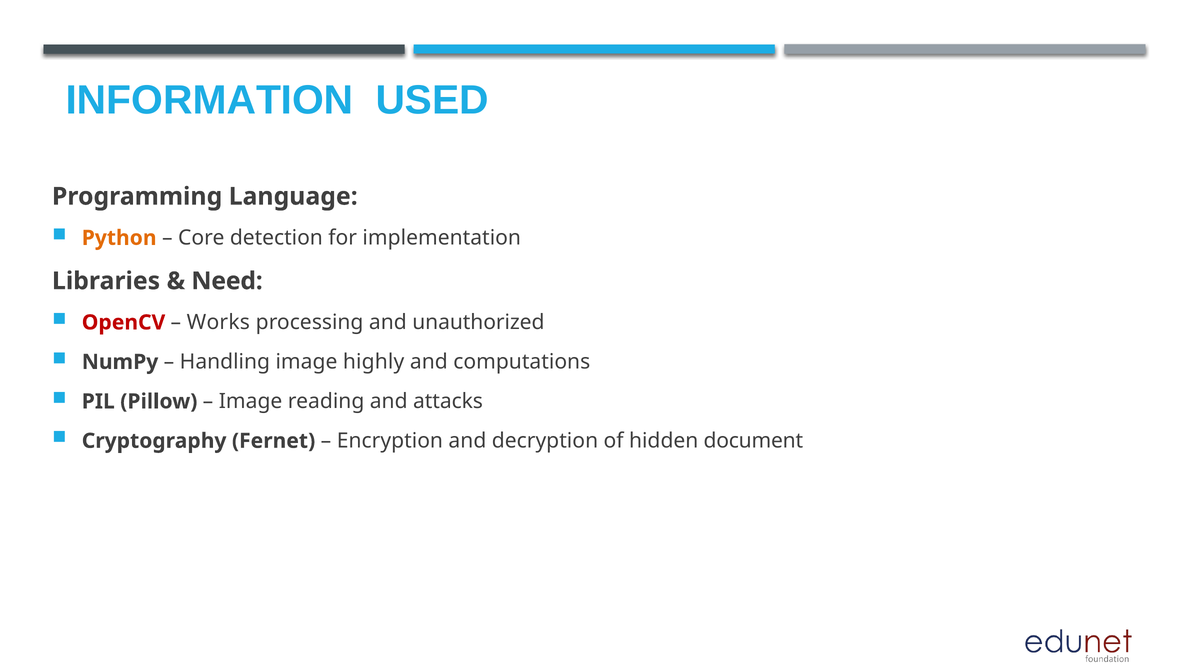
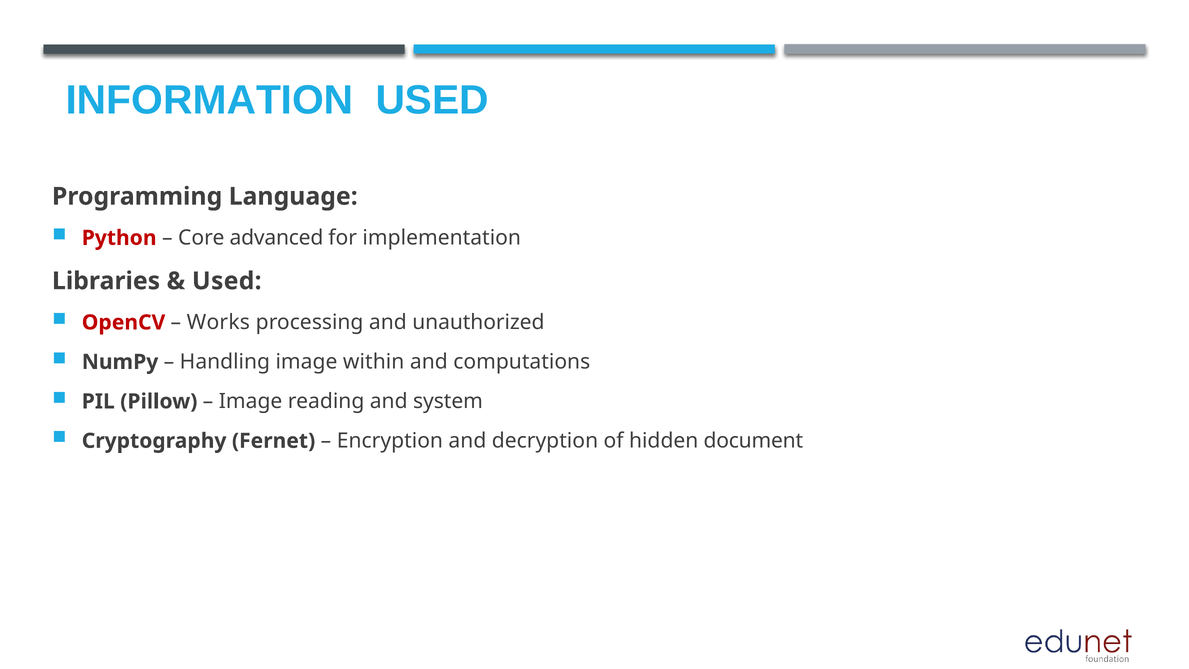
Python colour: orange -> red
detection: detection -> advanced
Need at (227, 281): Need -> Used
highly: highly -> within
attacks: attacks -> system
